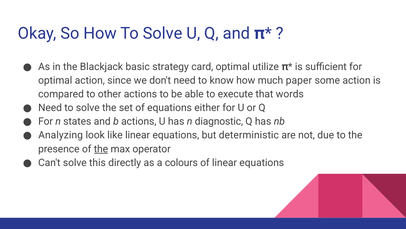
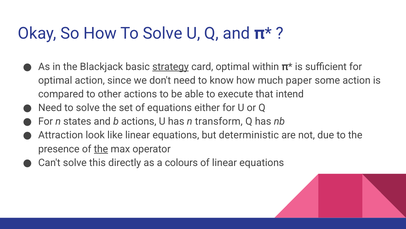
strategy underline: none -> present
utilize: utilize -> within
words: words -> intend
diagnostic: diagnostic -> transform
Analyzing: Analyzing -> Attraction
